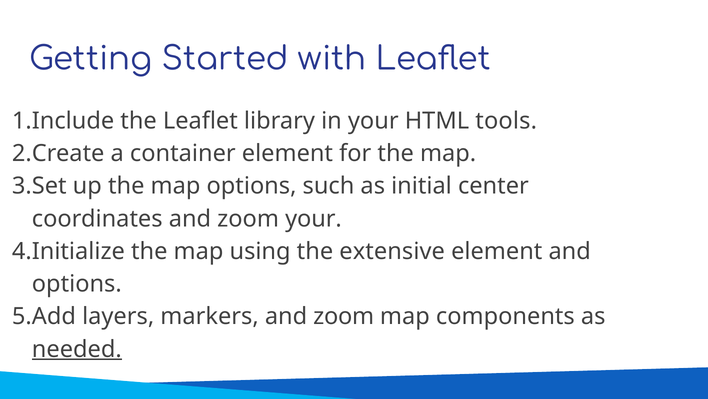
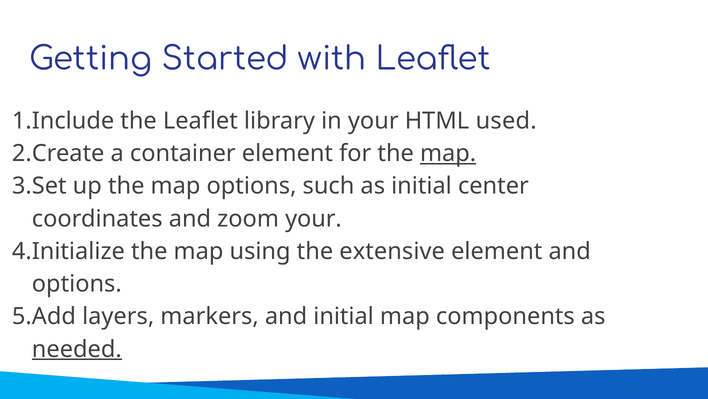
tools: tools -> used
map at (448, 153) underline: none -> present
markers and zoom: zoom -> initial
